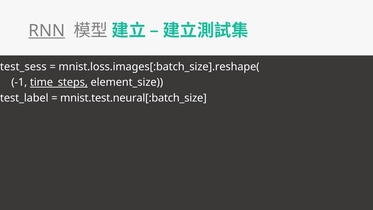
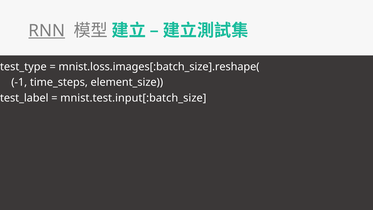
test_sess: test_sess -> test_type
time_steps underline: present -> none
mnist.test.neural[:batch_size: mnist.test.neural[:batch_size -> mnist.test.input[:batch_size
